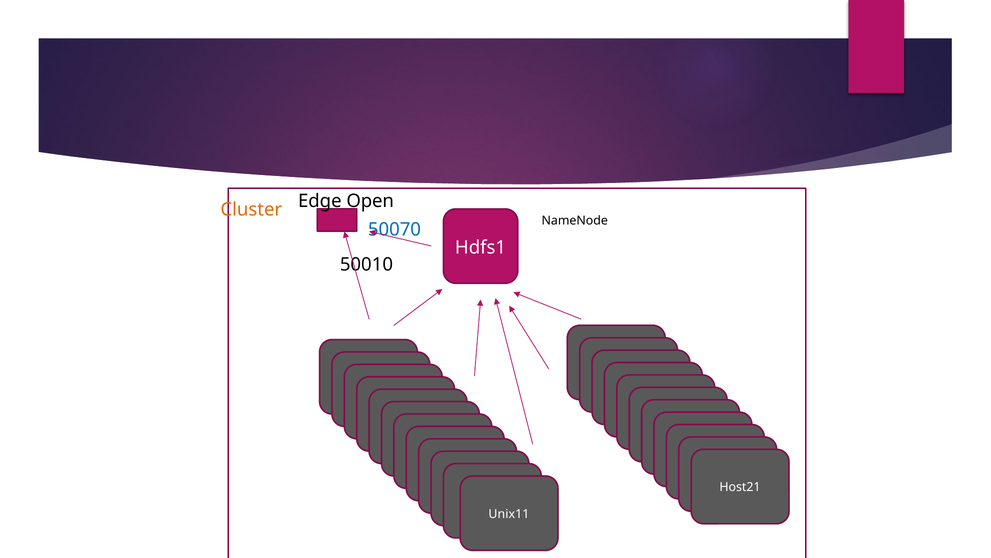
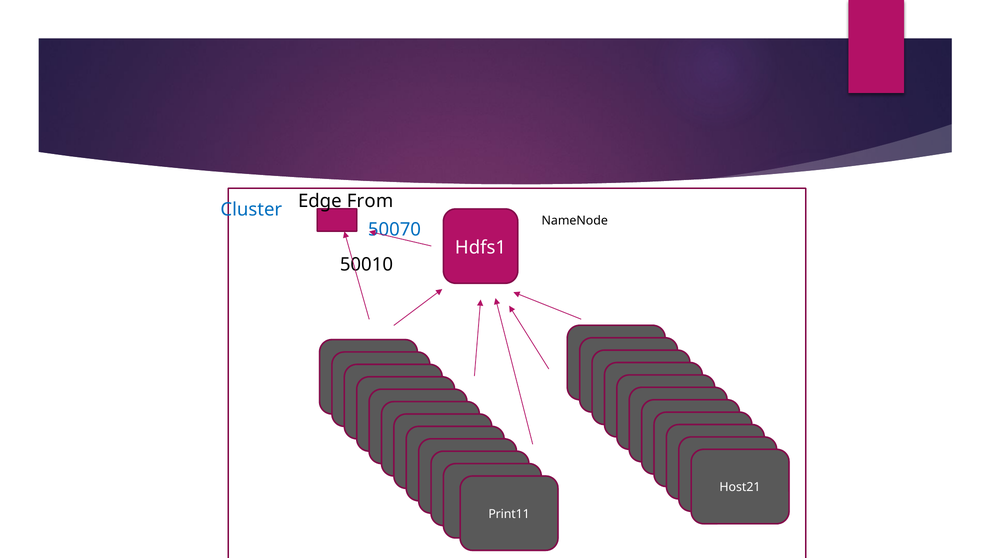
Open: Open -> From
Cluster colour: orange -> blue
Unix11: Unix11 -> Print11
